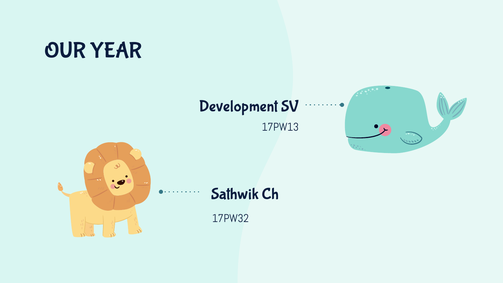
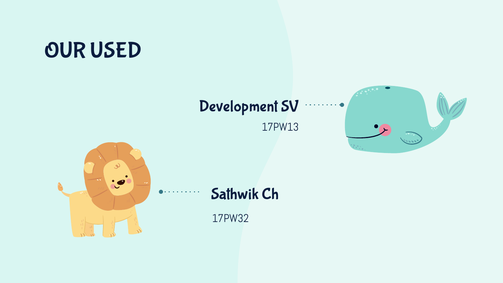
YEAR: YEAR -> USED
